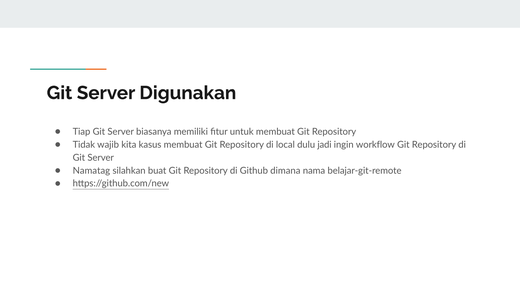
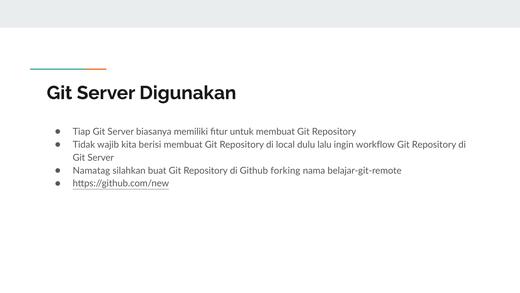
kasus: kasus -> berisi
jadi: jadi -> lalu
dimana: dimana -> forking
